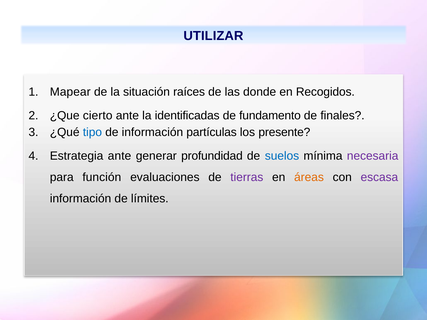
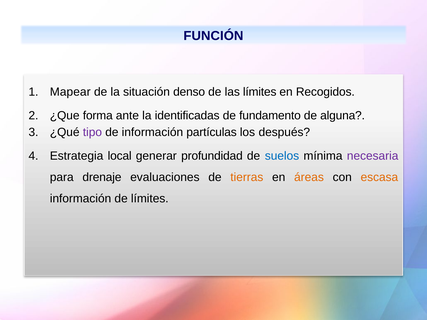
UTILIZAR: UTILIZAR -> FUNCIÓN
raíces: raíces -> denso
las donde: donde -> límites
cierto: cierto -> forma
finales: finales -> alguna
tipo colour: blue -> purple
presente: presente -> después
Estrategia ante: ante -> local
función: función -> drenaje
tierras colour: purple -> orange
escasa colour: purple -> orange
